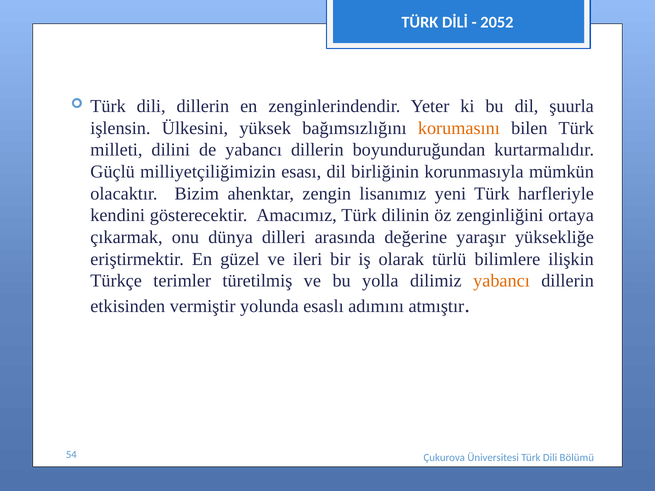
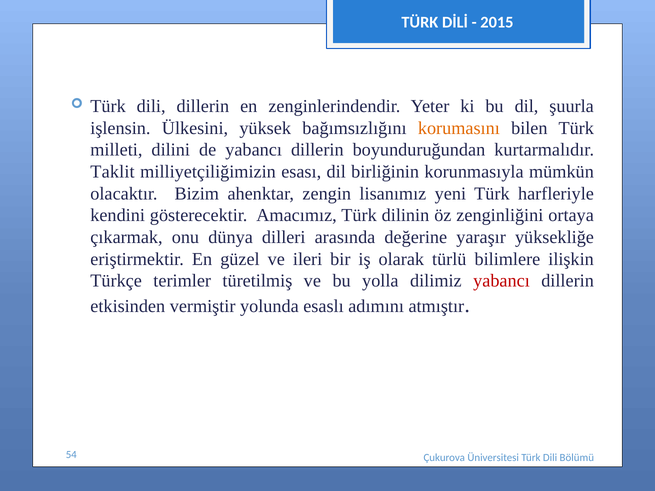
2052: 2052 -> 2015
Güçlü: Güçlü -> Taklit
yabancı at (501, 281) colour: orange -> red
